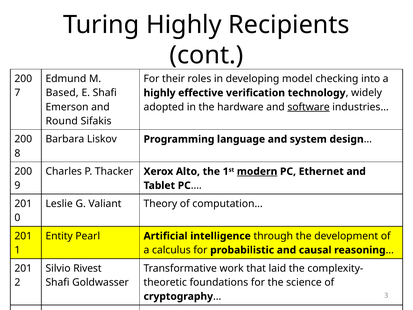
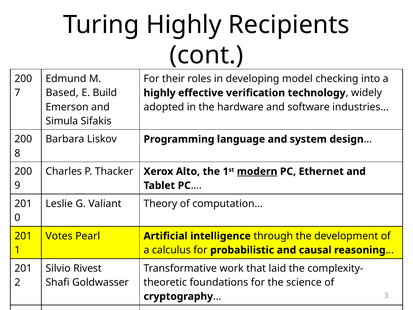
E Shafi: Shafi -> Build
software underline: present -> none
Round: Round -> Simula
Entity: Entity -> Votes
